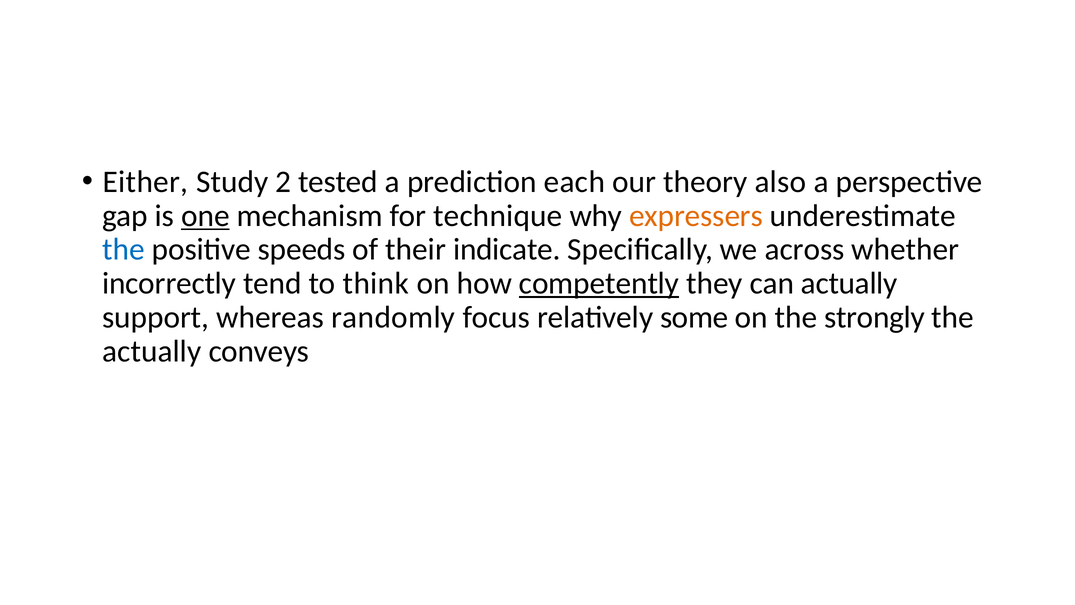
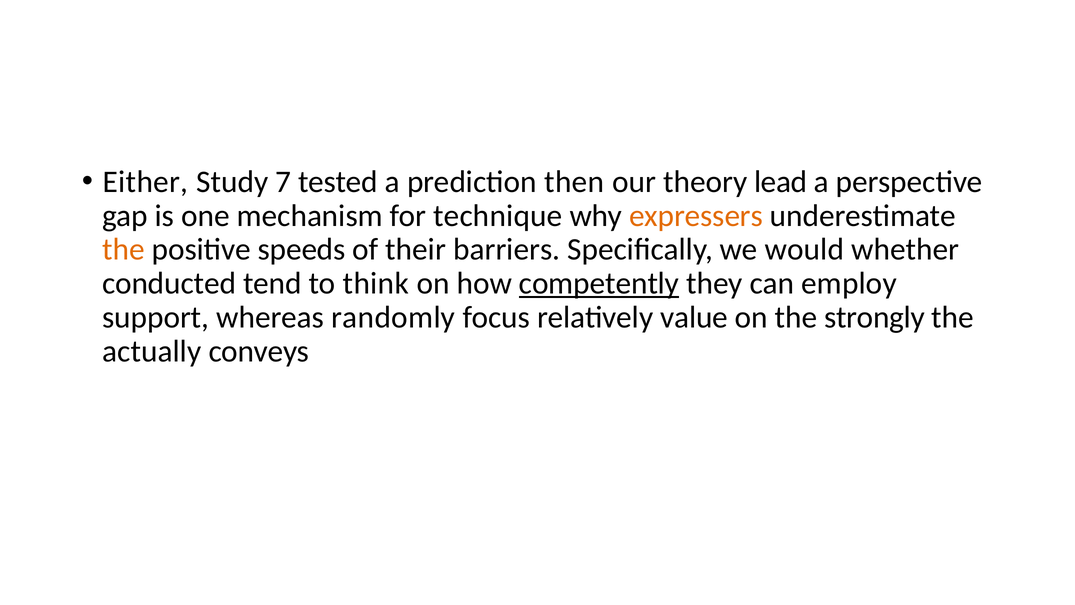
2: 2 -> 7
each: each -> then
also: also -> lead
one underline: present -> none
the at (123, 249) colour: blue -> orange
indicate: indicate -> barriers
across: across -> would
incorrectly: incorrectly -> conducted
can actually: actually -> employ
some: some -> value
